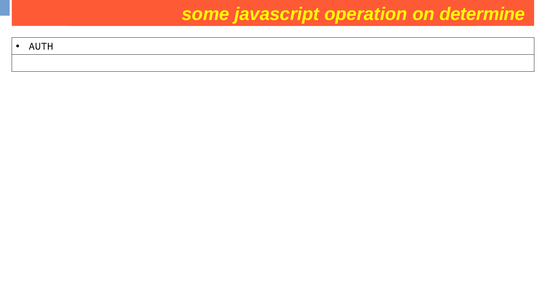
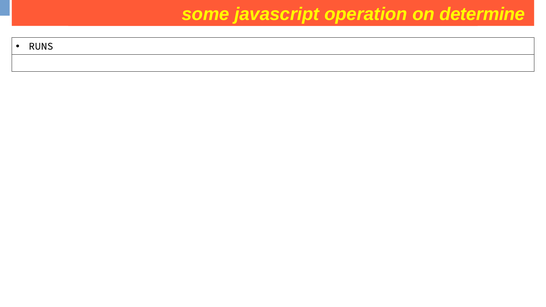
AUTH: AUTH -> RUNS
